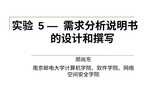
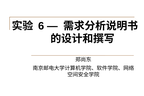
5: 5 -> 6
